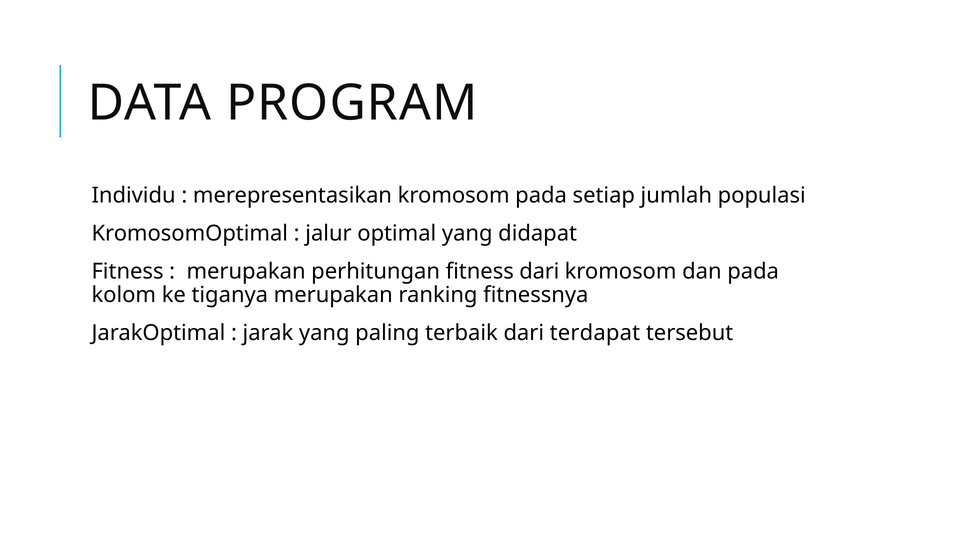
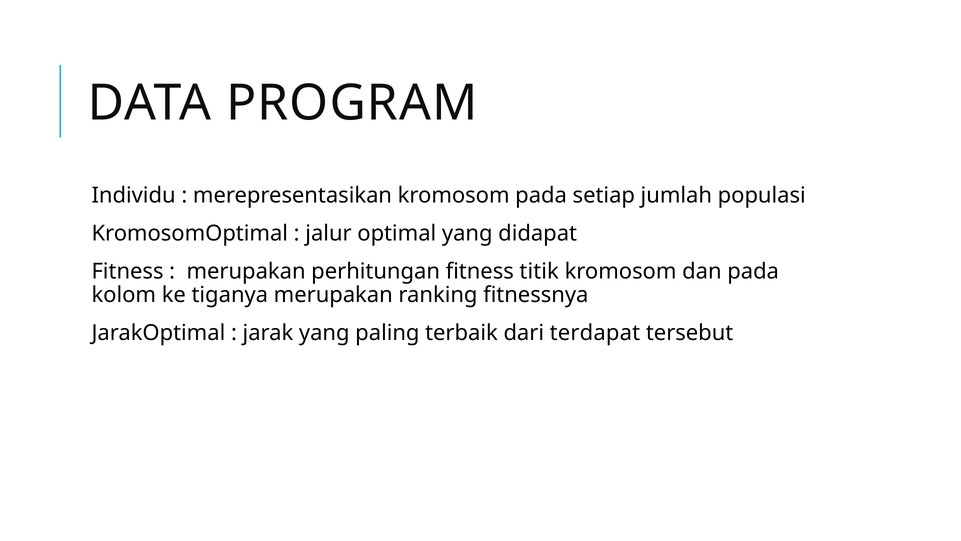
fitness dari: dari -> titik
